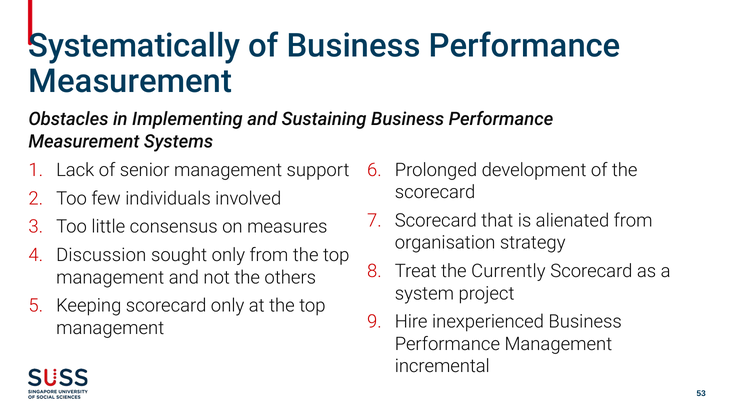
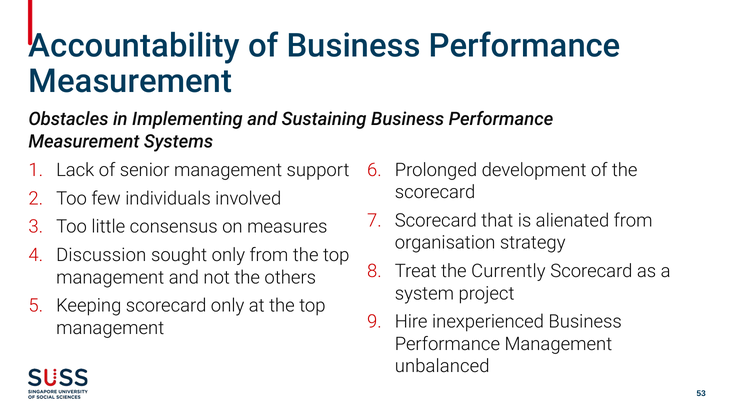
Systematically: Systematically -> Accountability
incremental: incremental -> unbalanced
